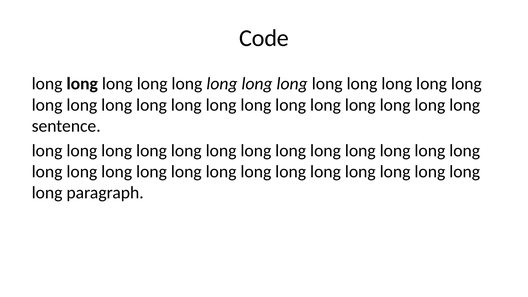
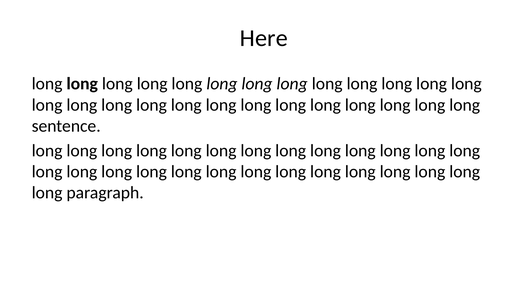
Code: Code -> Here
